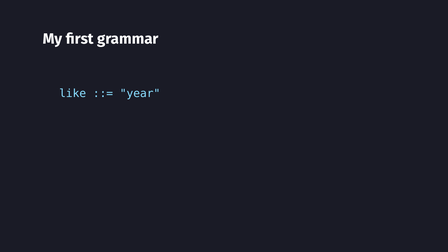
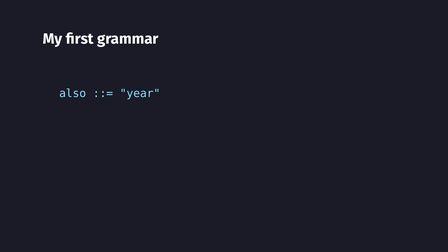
like: like -> also
